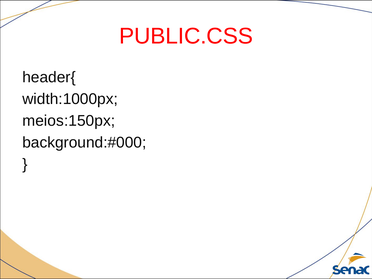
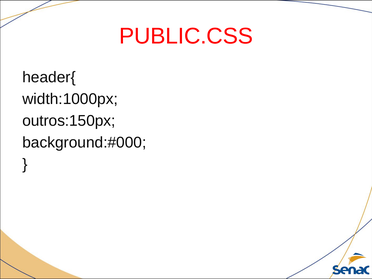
meios:150px: meios:150px -> outros:150px
